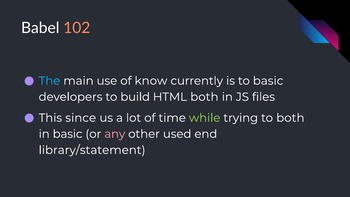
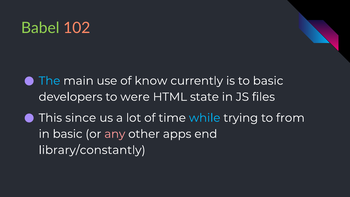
Babel colour: white -> light green
build: build -> were
HTML both: both -> state
while colour: light green -> light blue
to both: both -> from
used: used -> apps
library/statement: library/statement -> library/constantly
